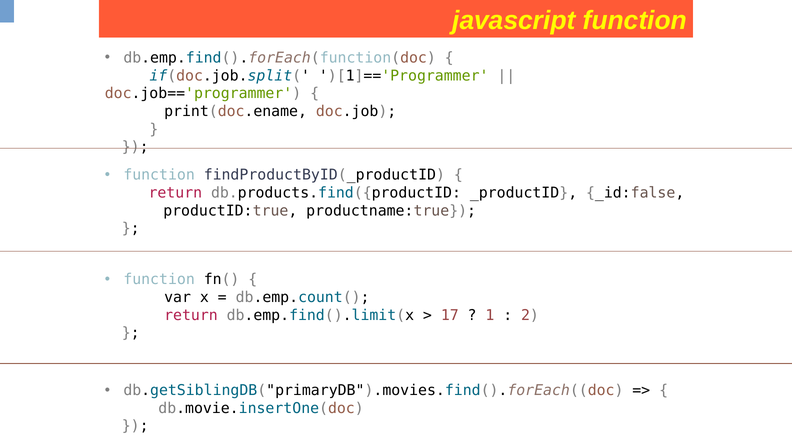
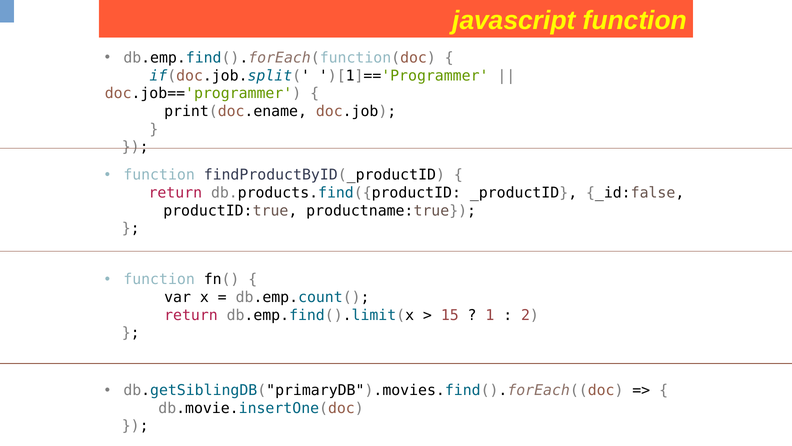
17: 17 -> 15
